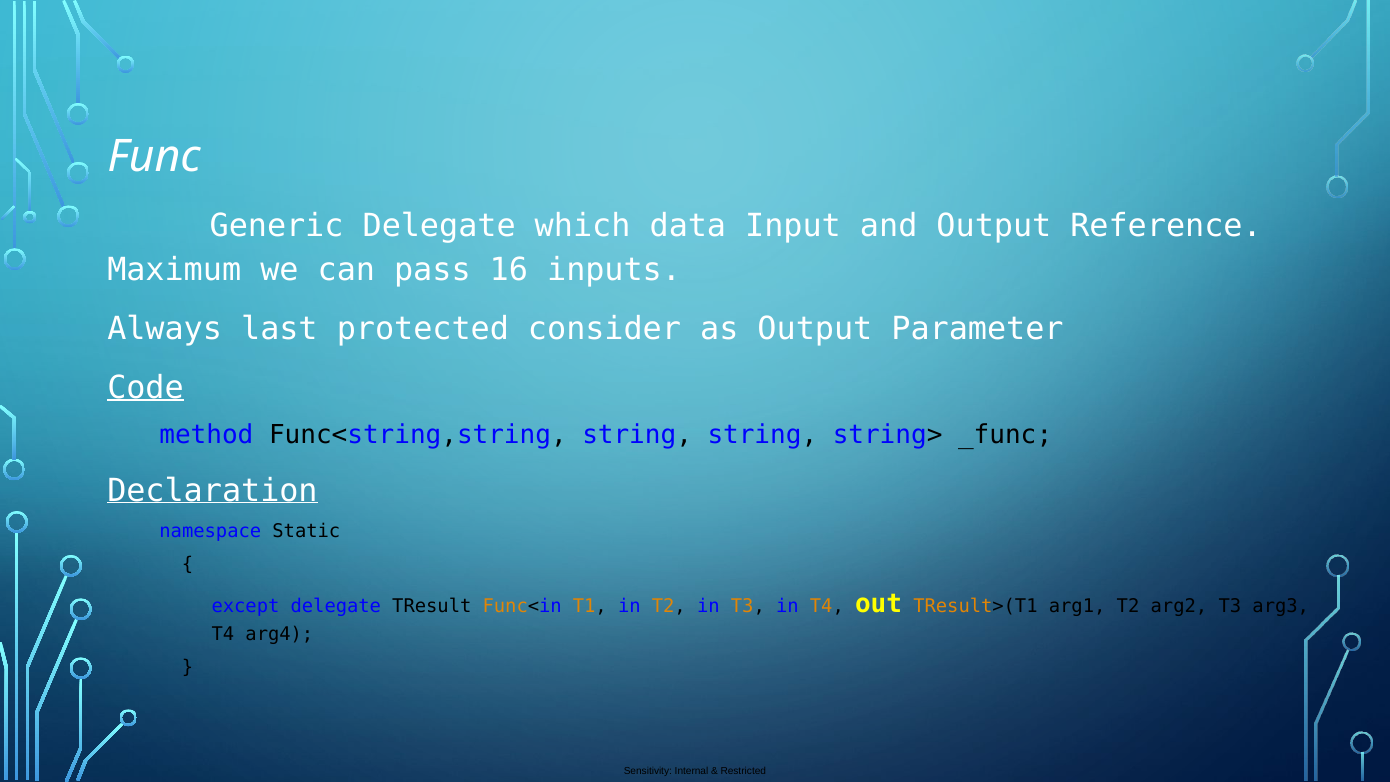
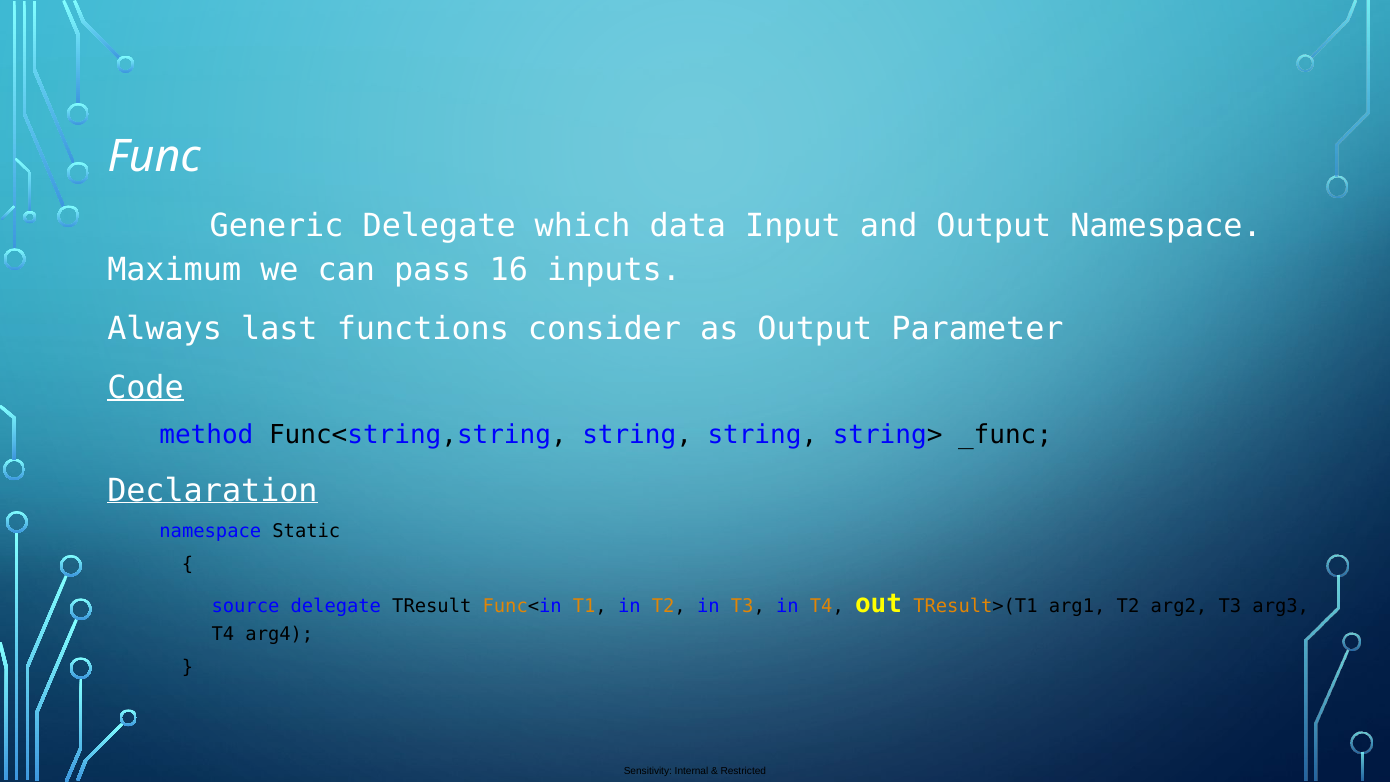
Output Reference: Reference -> Namespace
protected: protected -> functions
except: except -> source
